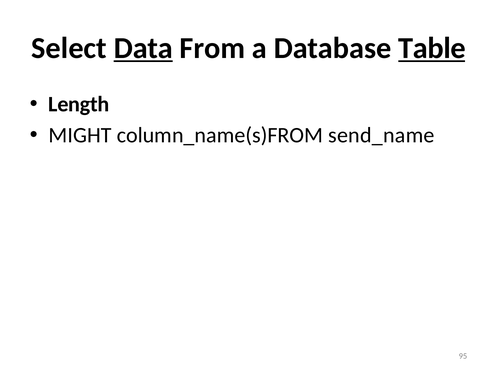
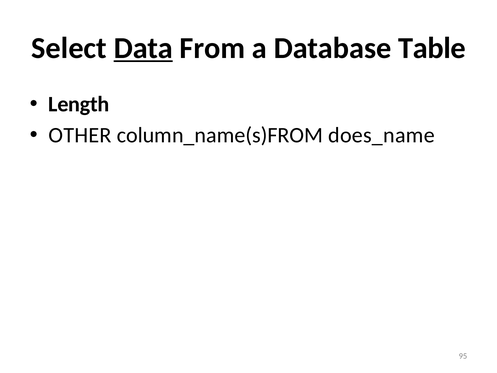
Table underline: present -> none
MIGHT: MIGHT -> OTHER
send_name: send_name -> does_name
